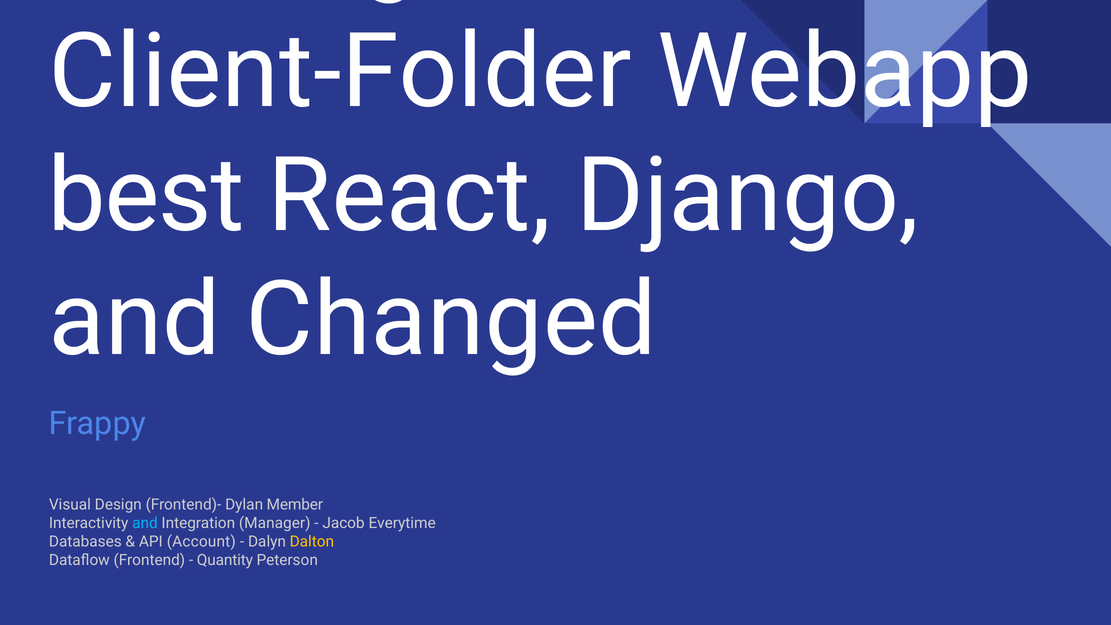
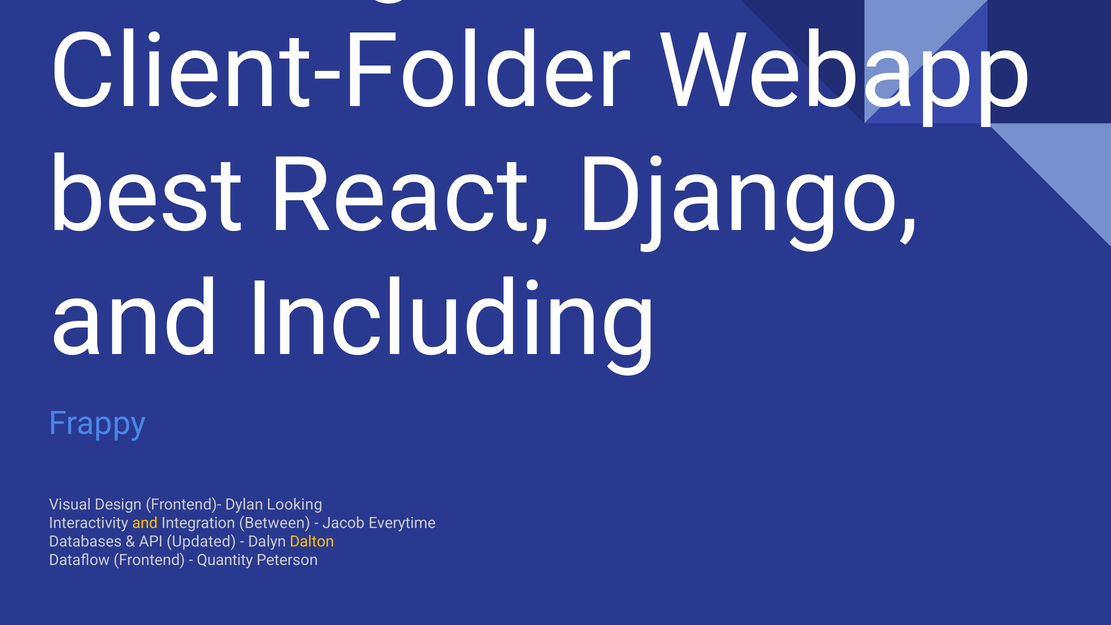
Changed: Changed -> Including
Member: Member -> Looking
and at (145, 523) colour: light blue -> yellow
Manager: Manager -> Between
Account: Account -> Updated
